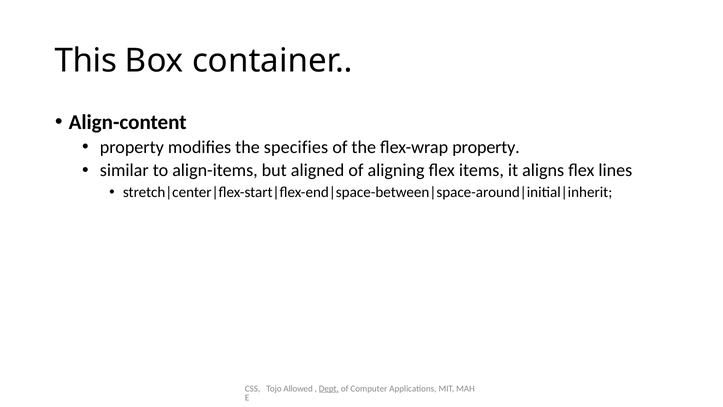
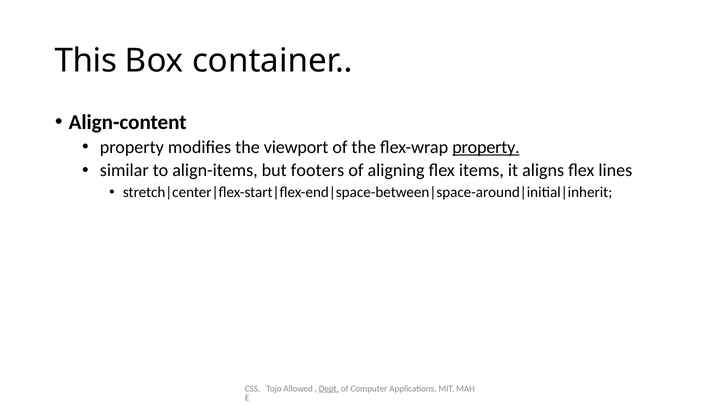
specifies: specifies -> viewport
property at (486, 147) underline: none -> present
aligned: aligned -> footers
